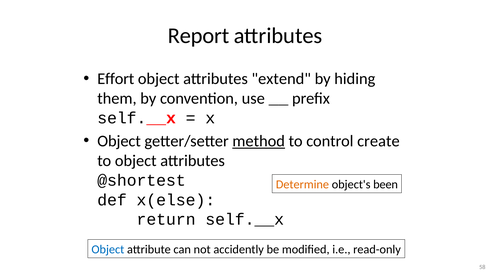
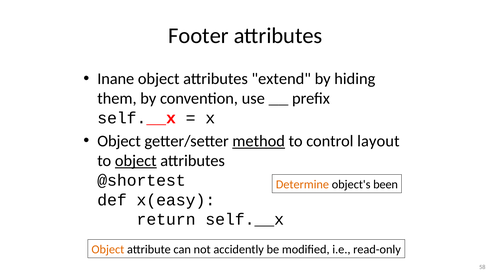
Report: Report -> Footer
Effort: Effort -> Inane
create: create -> layout
object at (136, 161) underline: none -> present
x(else: x(else -> x(easy
Object at (108, 250) colour: blue -> orange
